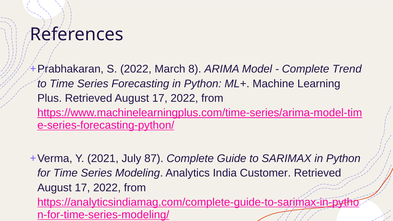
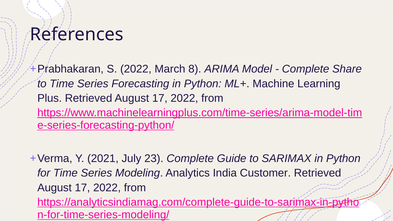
Trend: Trend -> Share
87: 87 -> 23
